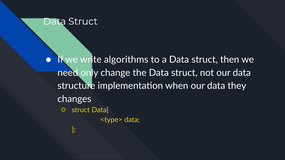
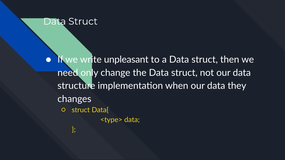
algorithms: algorithms -> unpleasant
